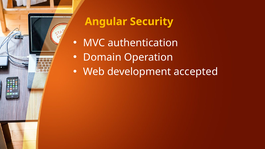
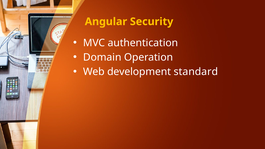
accepted: accepted -> standard
